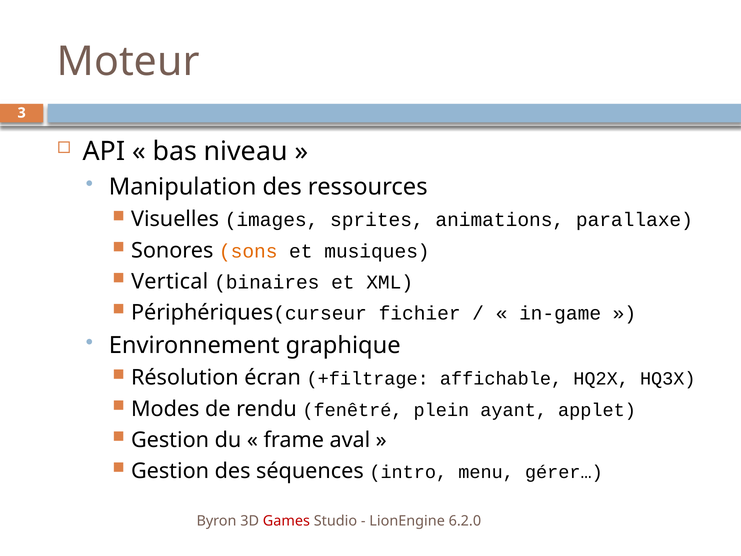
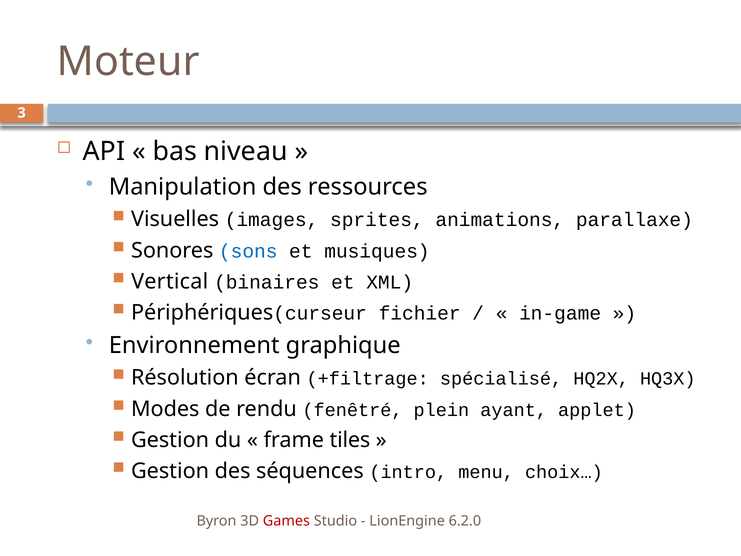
sons colour: orange -> blue
affichable: affichable -> spécialisé
aval: aval -> tiles
gérer…: gérer… -> choix…
